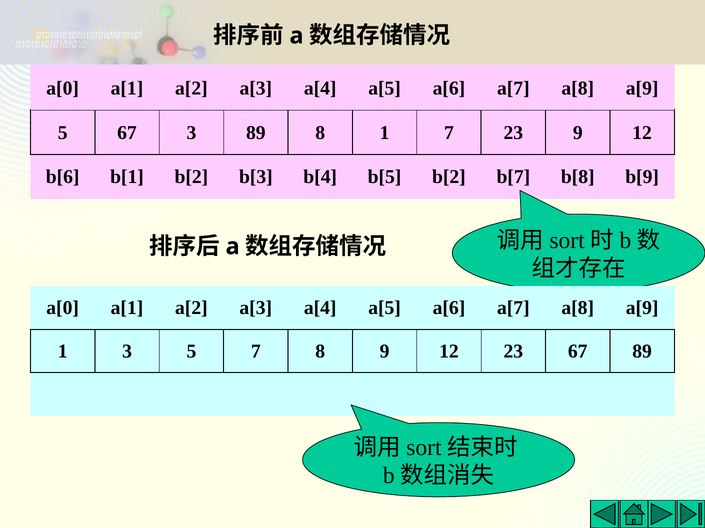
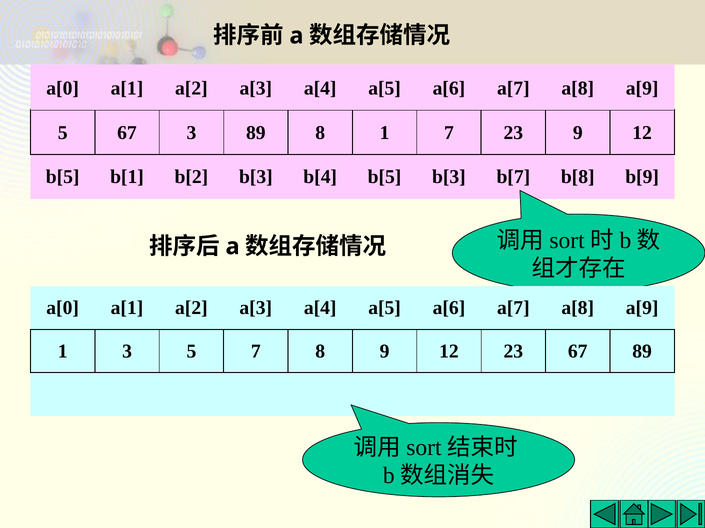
b[6 at (63, 177): b[6 -> b[5
b[5 b[2: b[2 -> b[3
